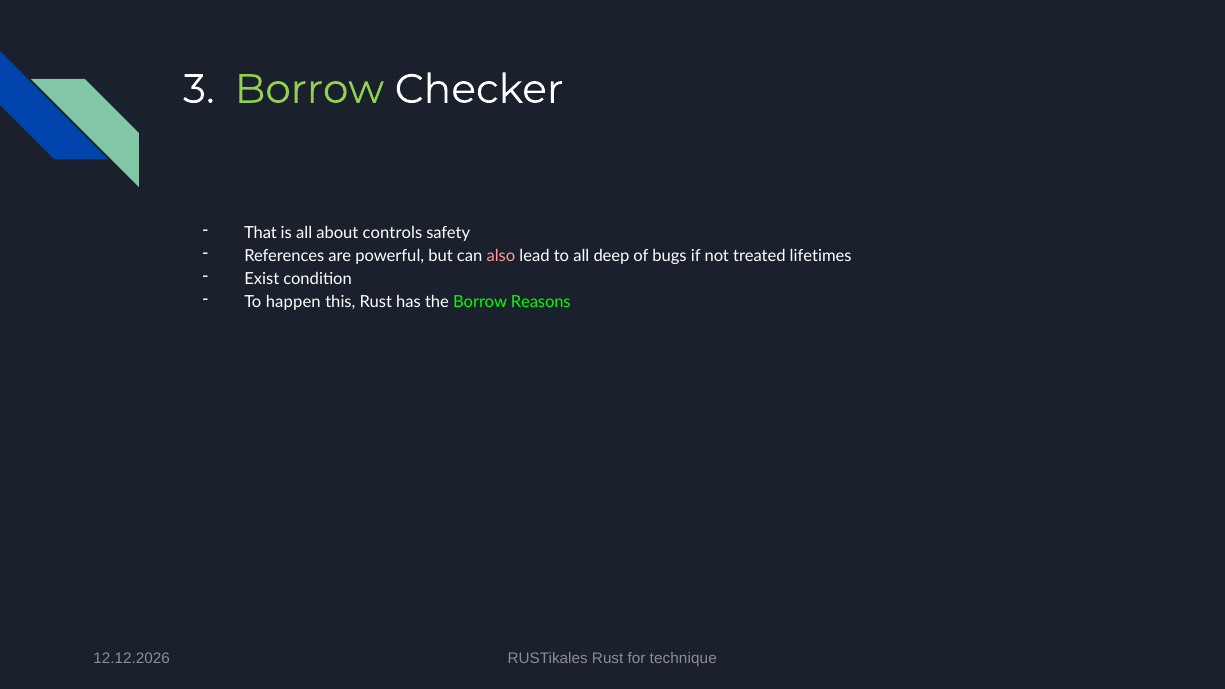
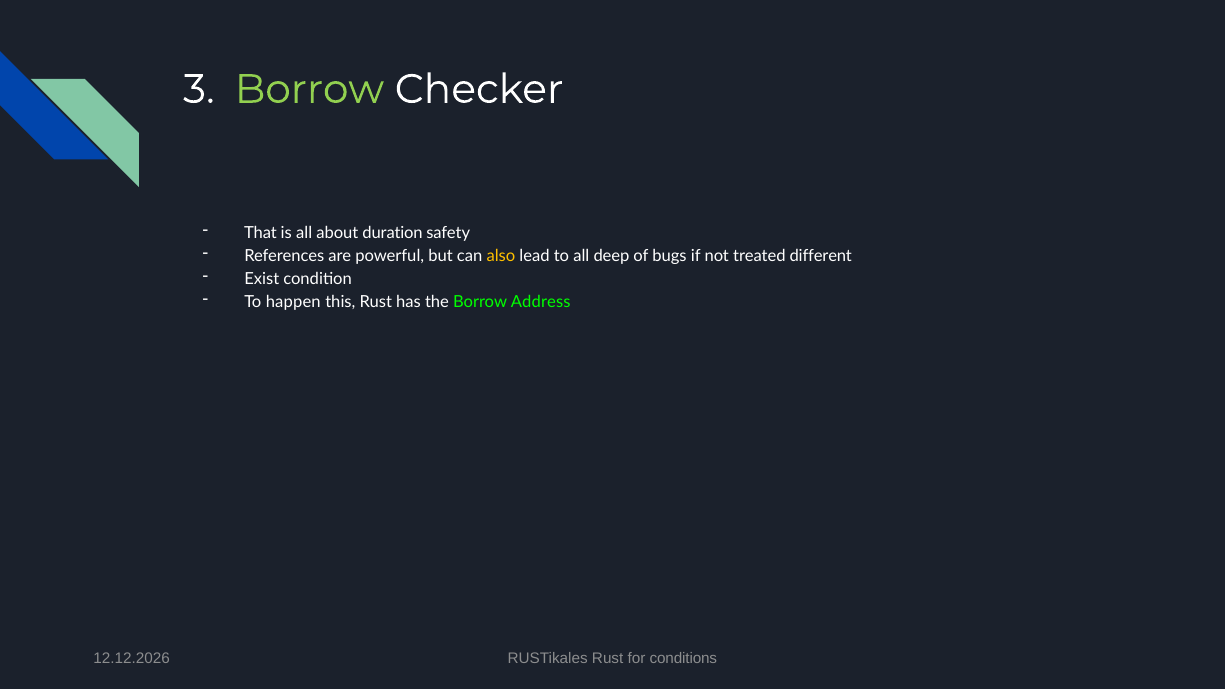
controls: controls -> duration
also colour: pink -> yellow
lifetimes: lifetimes -> different
Reasons: Reasons -> Address
technique: technique -> conditions
